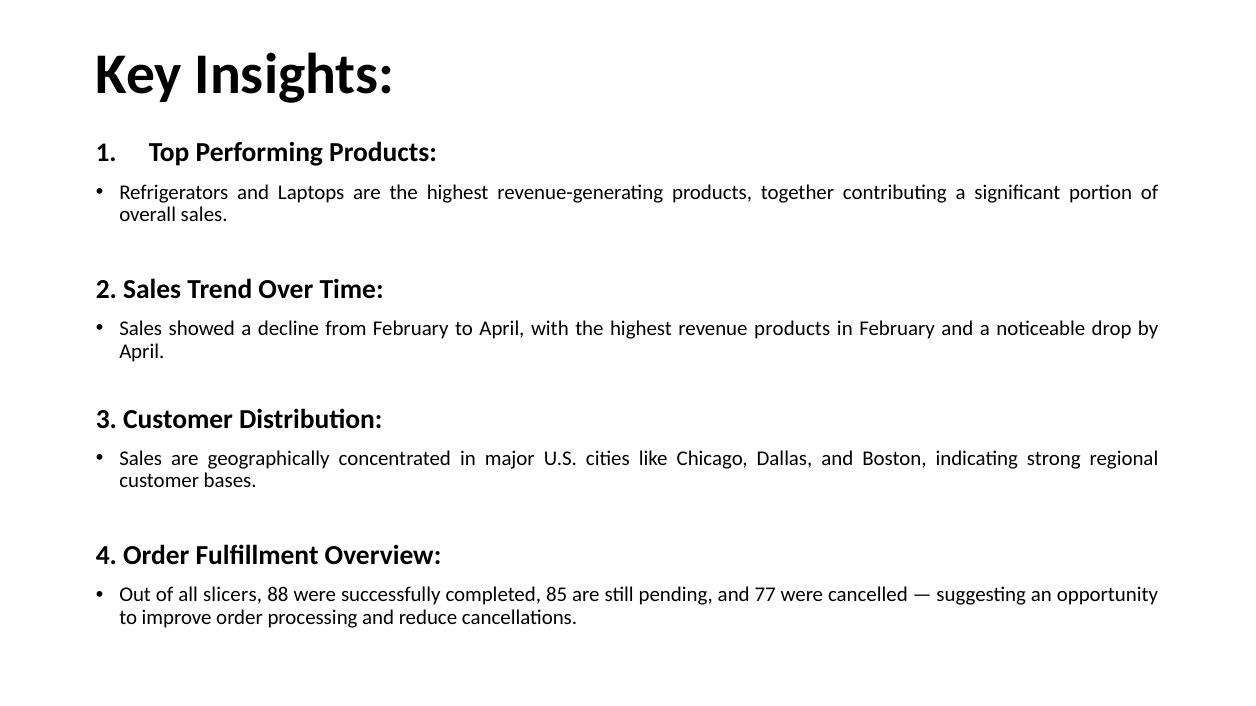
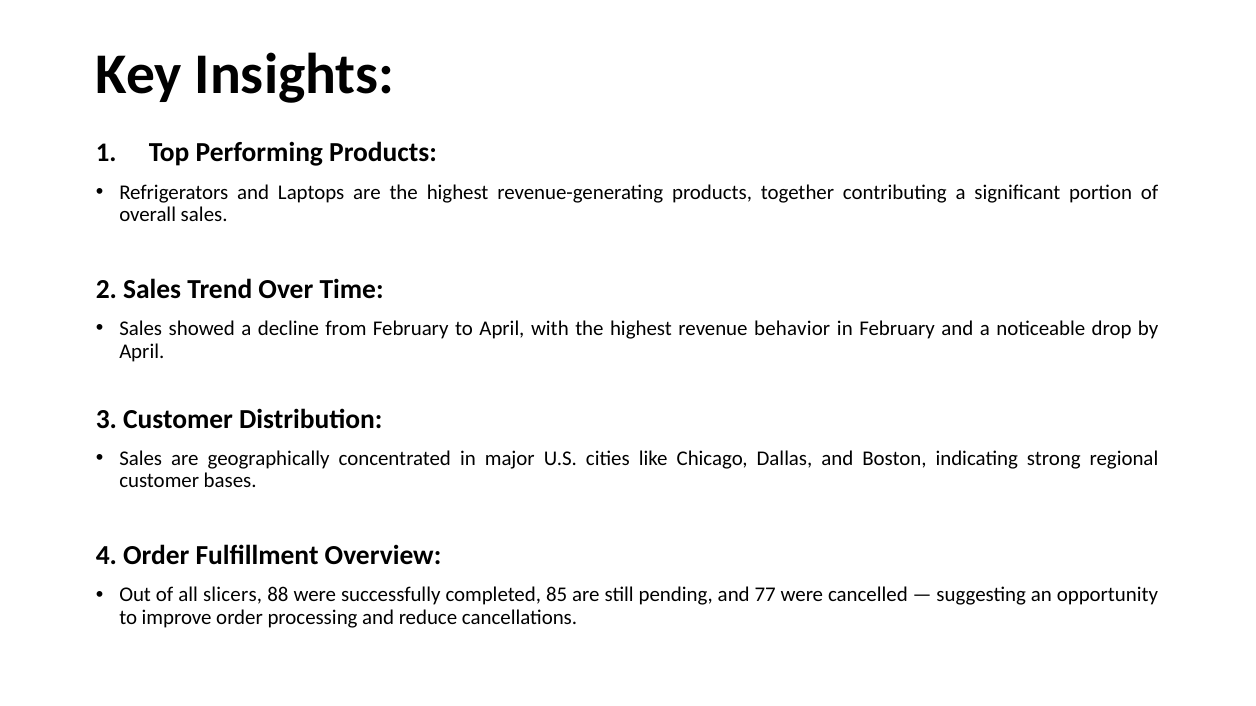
revenue products: products -> behavior
